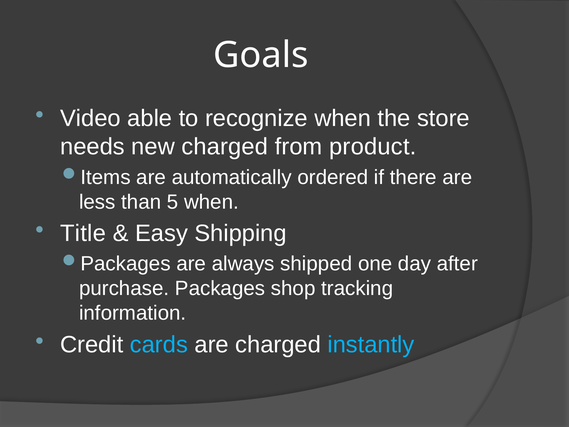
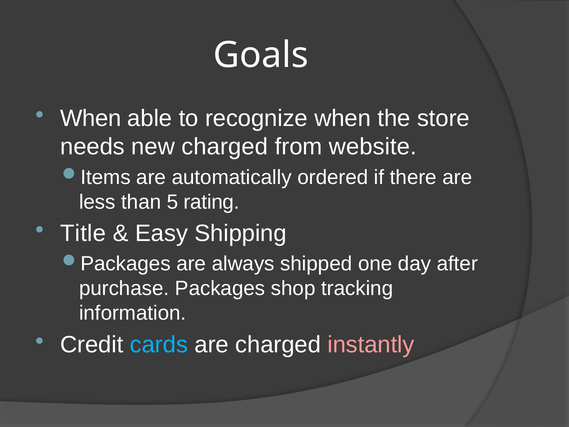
Video at (90, 118): Video -> When
product: product -> website
5 when: when -> rating
instantly colour: light blue -> pink
